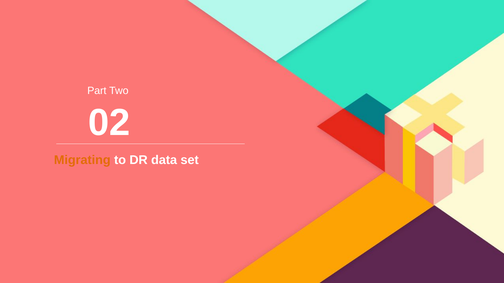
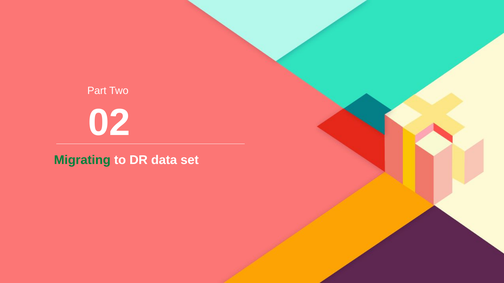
Migrating colour: orange -> green
